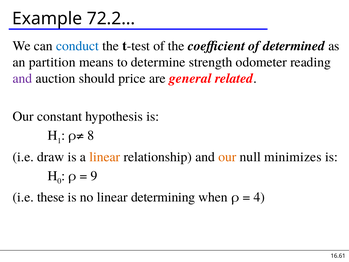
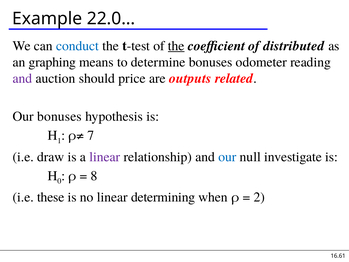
72.2…: 72.2… -> 22.0…
the at (176, 46) underline: none -> present
determined: determined -> distributed
partition: partition -> graphing
determine strength: strength -> bonuses
general: general -> outputs
Our constant: constant -> bonuses
8: 8 -> 7
linear at (105, 157) colour: orange -> purple
our at (227, 157) colour: orange -> blue
minimizes: minimizes -> investigate
9: 9 -> 8
4: 4 -> 2
